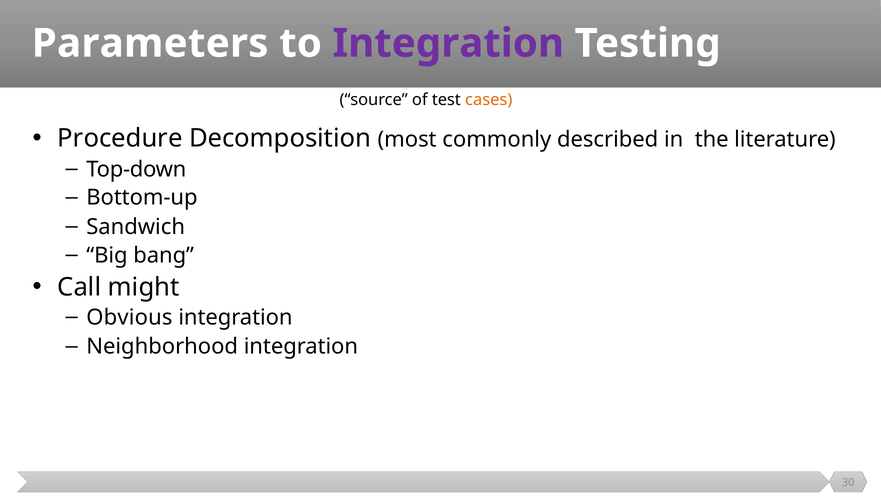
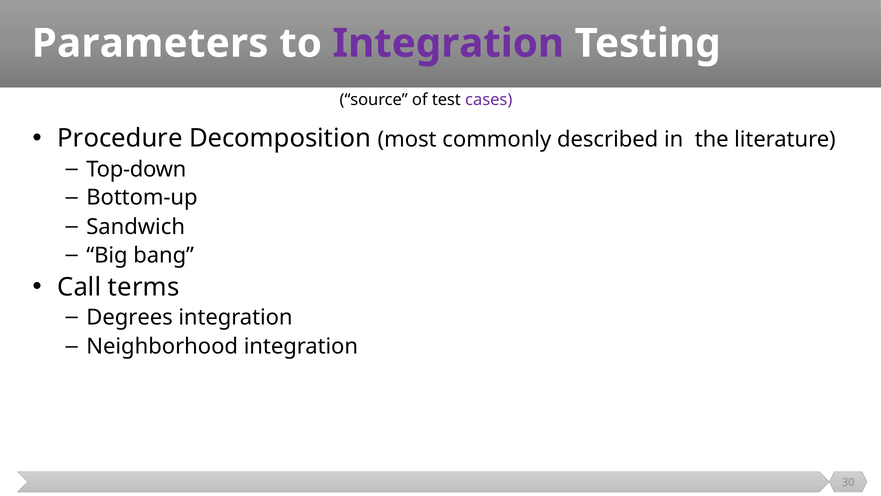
cases colour: orange -> purple
might: might -> terms
Obvious: Obvious -> Degrees
